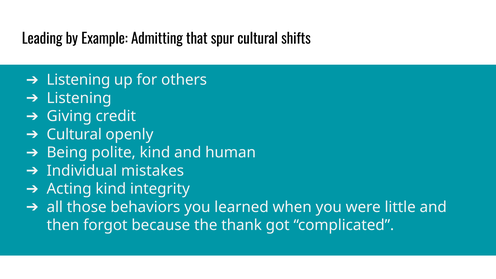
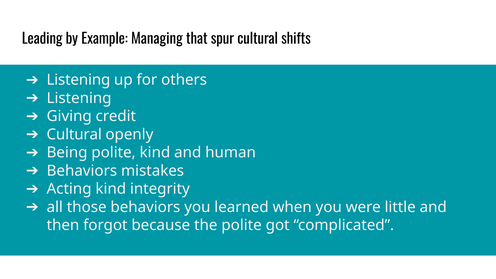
Admitting: Admitting -> Managing
Individual at (82, 171): Individual -> Behaviors
the thank: thank -> polite
